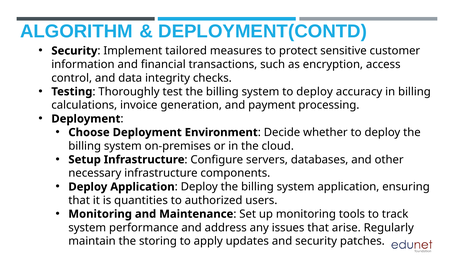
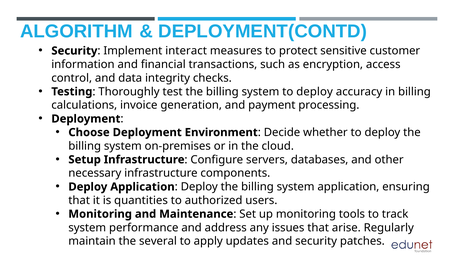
tailored: tailored -> interact
storing: storing -> several
